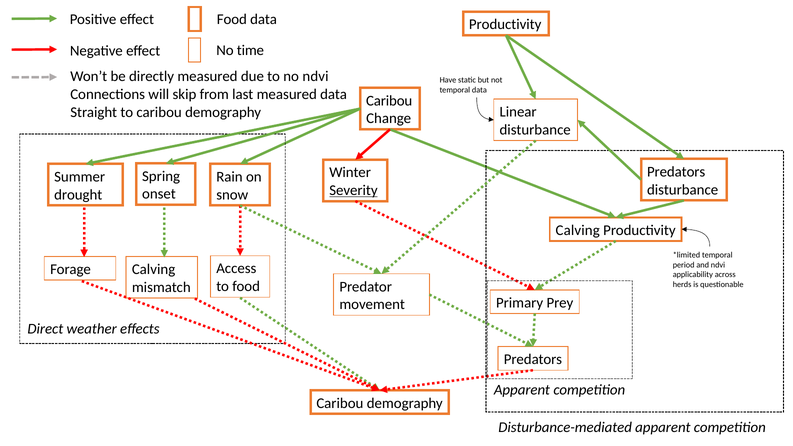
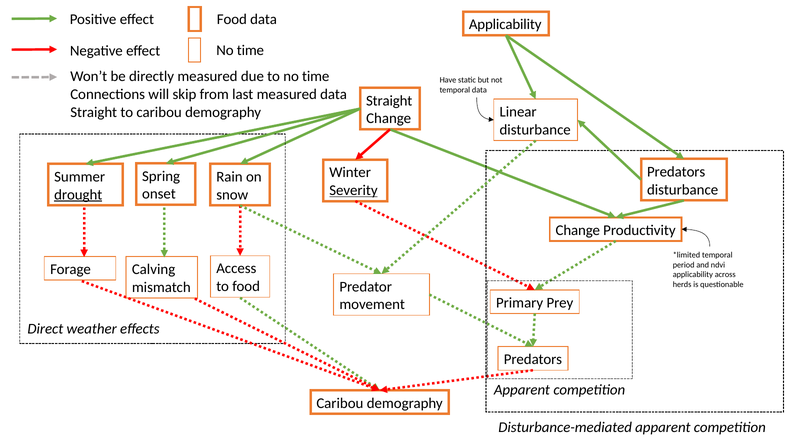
Productivity at (505, 25): Productivity -> Applicability
to no ndvi: ndvi -> time
Caribou at (389, 101): Caribou -> Straight
drought underline: none -> present
Calving at (578, 230): Calving -> Change
